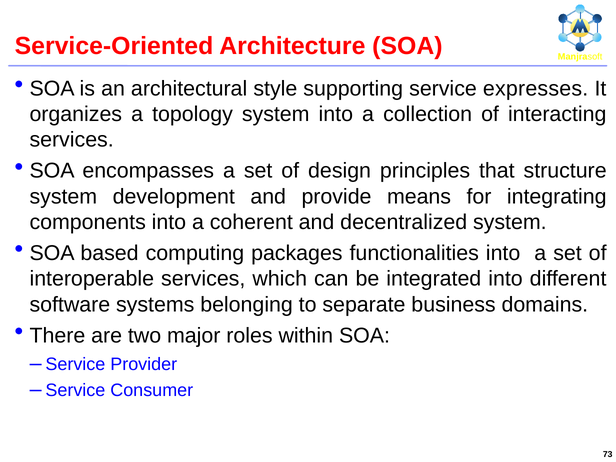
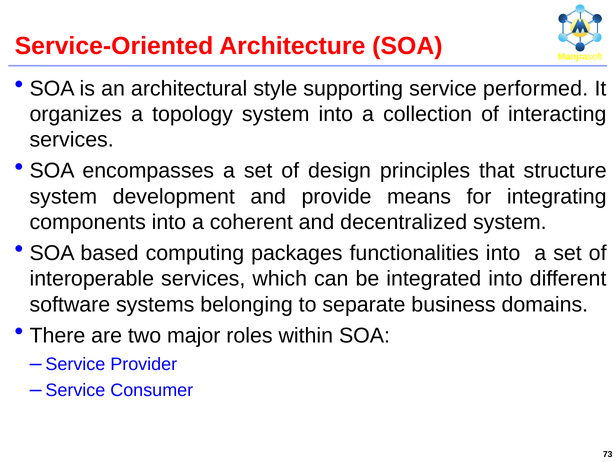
expresses: expresses -> performed
